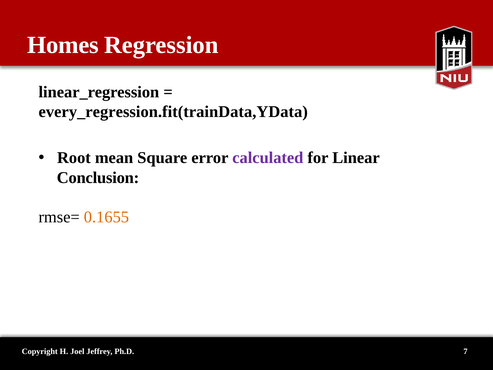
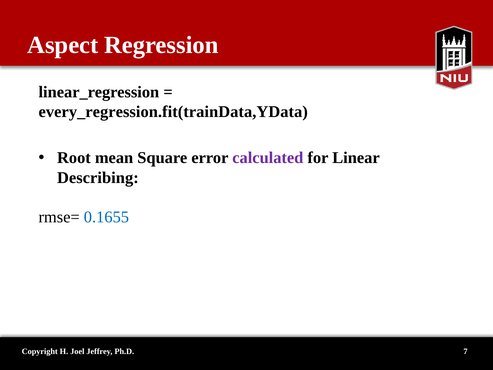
Homes: Homes -> Aspect
Conclusion: Conclusion -> Describing
0.1655 colour: orange -> blue
